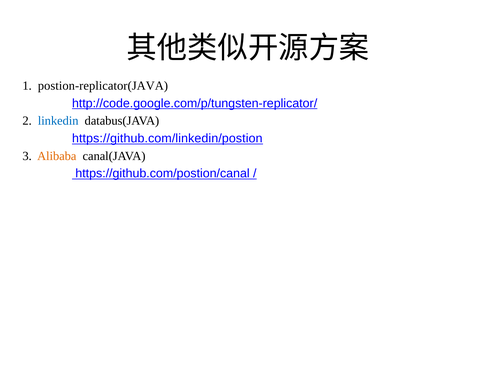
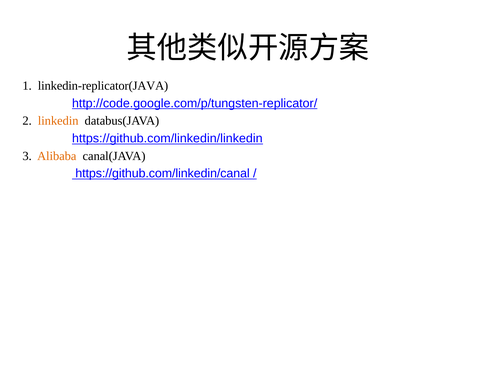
postion-replicator(JAVA: postion-replicator(JAVA -> linkedin-replicator(JAVA
linkedin colour: blue -> orange
https://github.com/linkedin/postion: https://github.com/linkedin/postion -> https://github.com/linkedin/linkedin
https://github.com/postion/canal: https://github.com/postion/canal -> https://github.com/linkedin/canal
